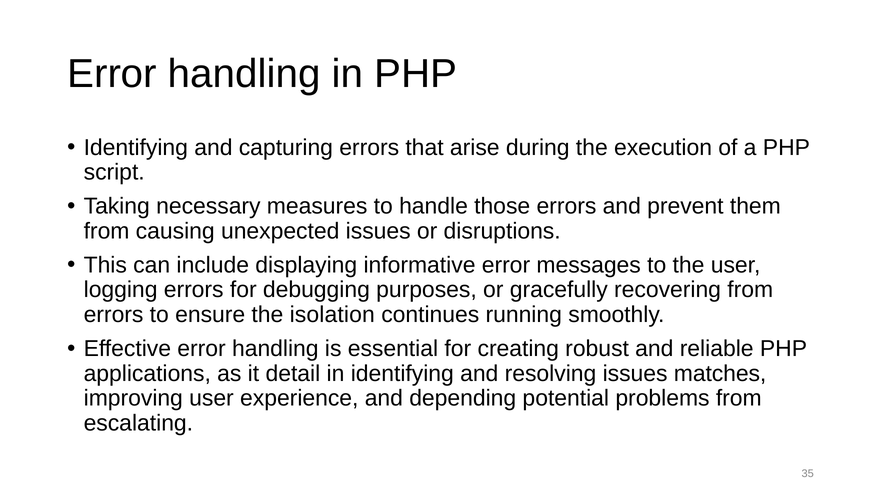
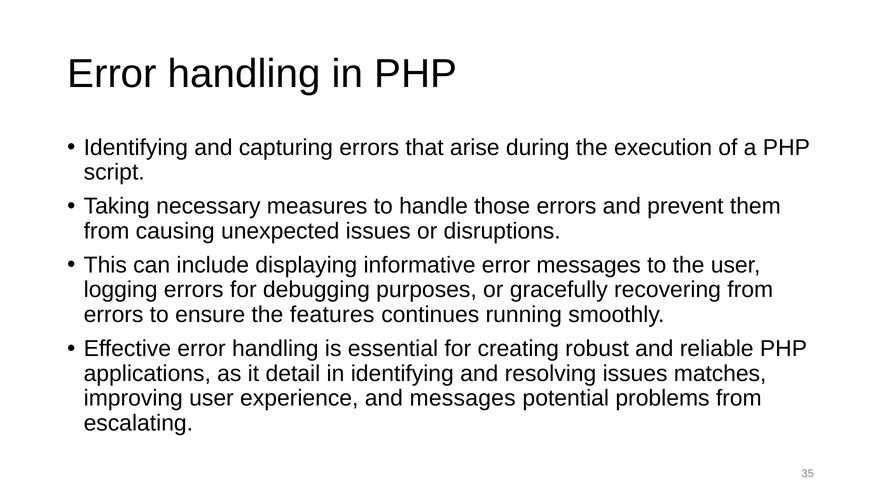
isolation: isolation -> features
and depending: depending -> messages
